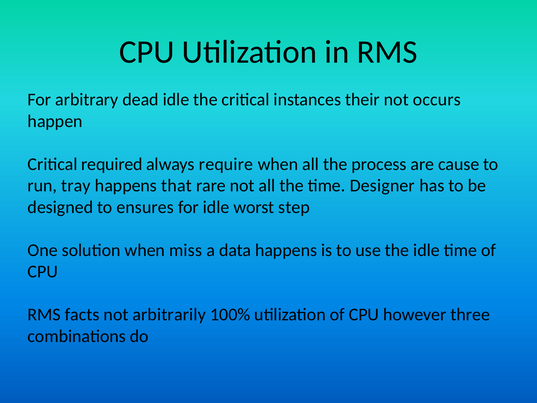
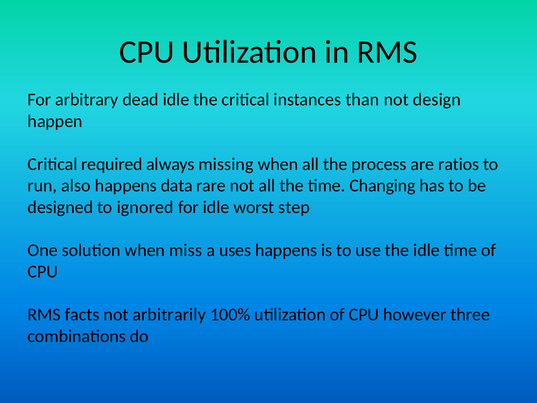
their: their -> than
occurs: occurs -> design
require: require -> missing
cause: cause -> ratios
tray: tray -> also
that: that -> data
Designer: Designer -> Changing
ensures: ensures -> ignored
data: data -> uses
